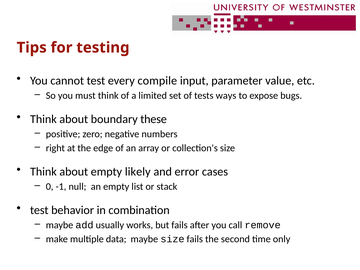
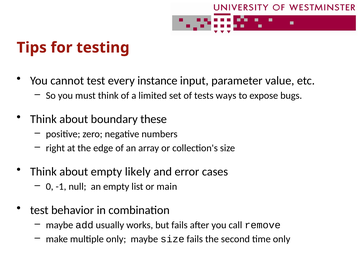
compile: compile -> instance
stack: stack -> main
multiple data: data -> only
